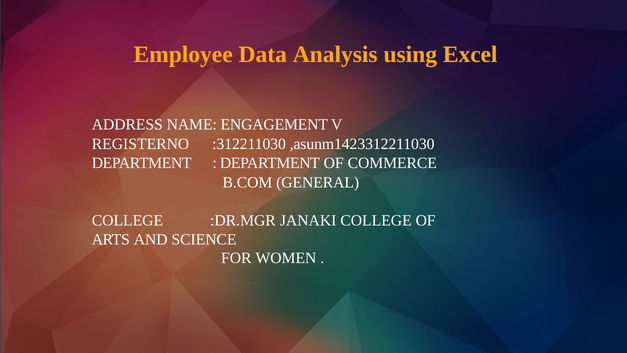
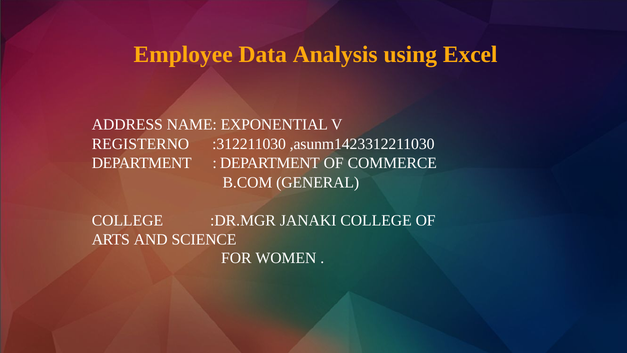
ENGAGEMENT: ENGAGEMENT -> EXPONENTIAL
